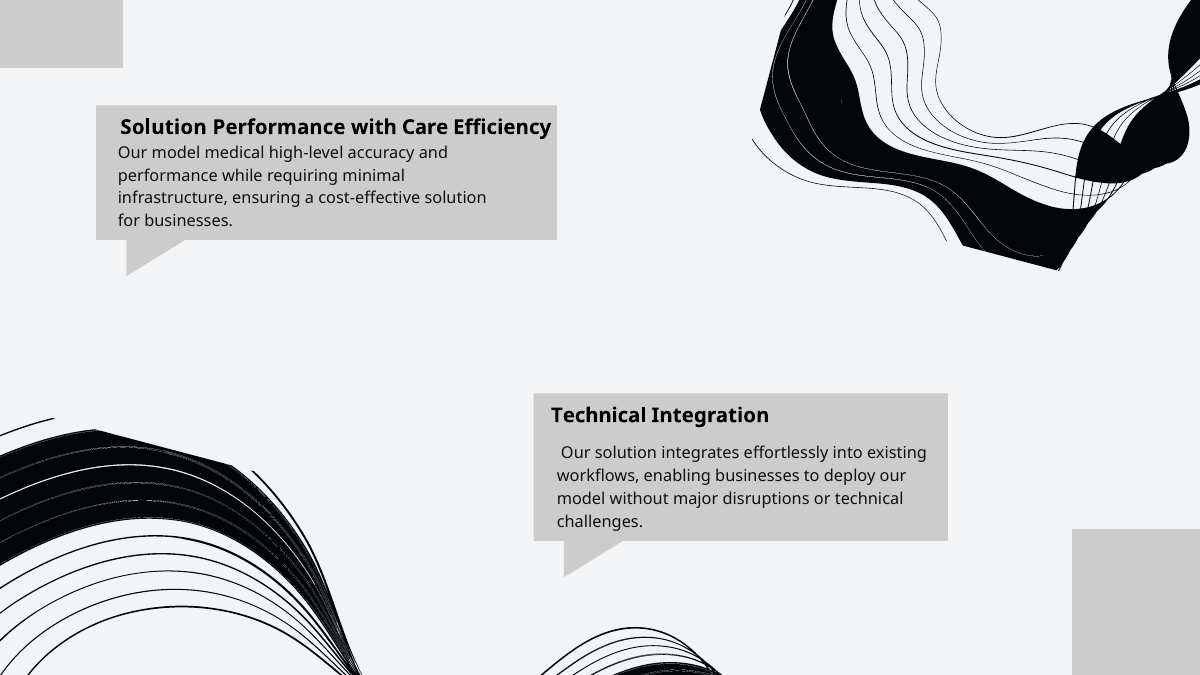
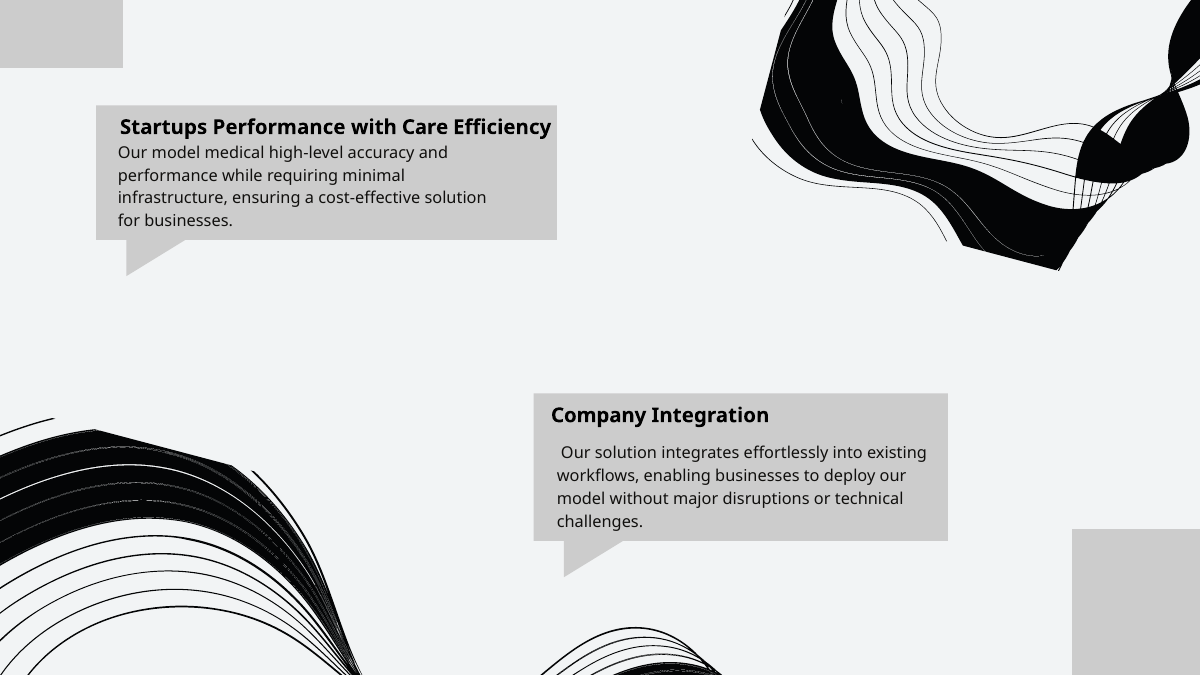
Solution at (164, 127): Solution -> Startups
Technical at (599, 415): Technical -> Company
